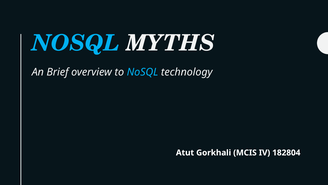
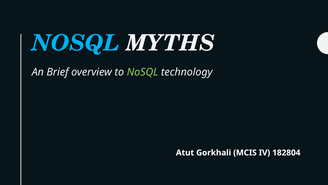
NoSQL at (143, 72) colour: light blue -> light green
